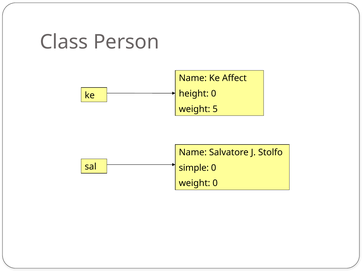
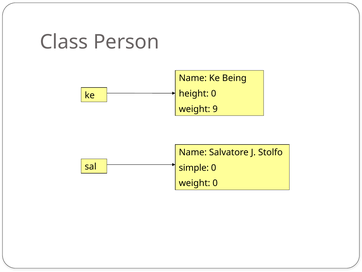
Affect: Affect -> Being
5: 5 -> 9
